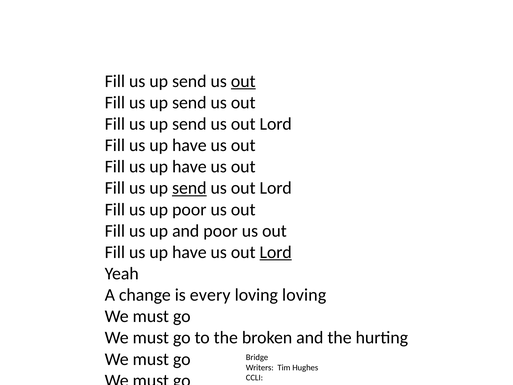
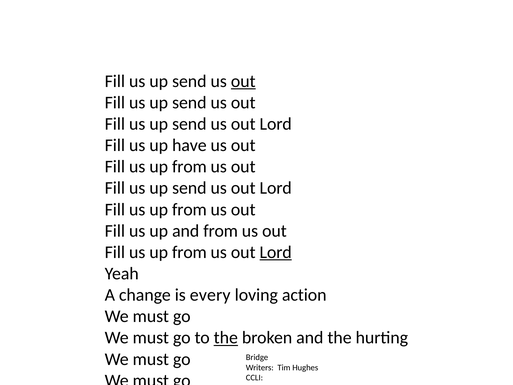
have at (189, 167): have -> from
send at (189, 188) underline: present -> none
poor at (189, 209): poor -> from
and poor: poor -> from
have at (189, 252): have -> from
loving loving: loving -> action
the at (226, 338) underline: none -> present
